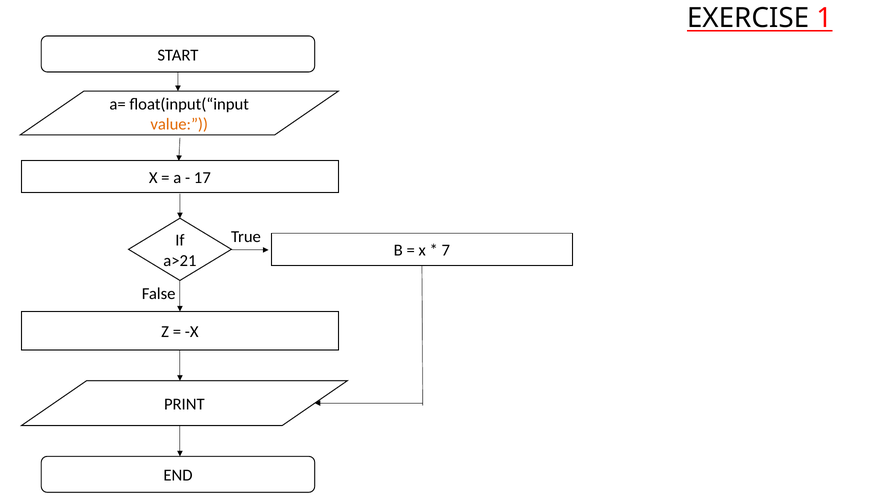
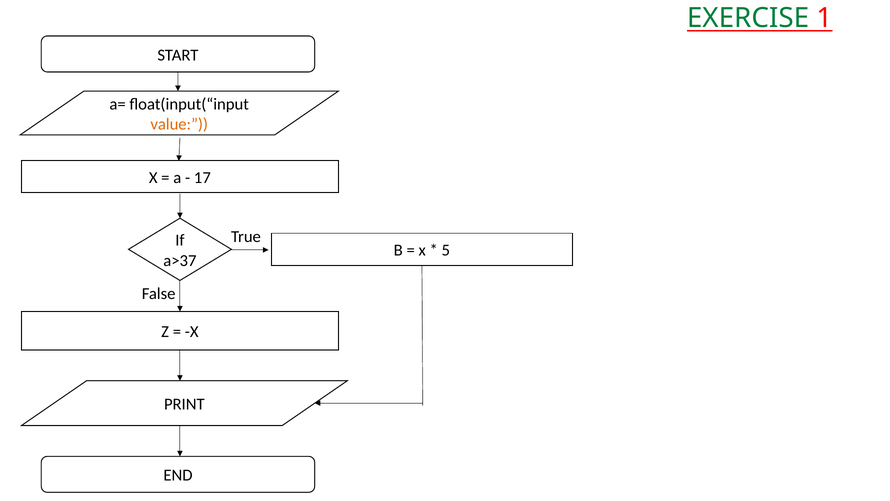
EXERCISE colour: black -> green
7: 7 -> 5
a>21: a>21 -> a>37
